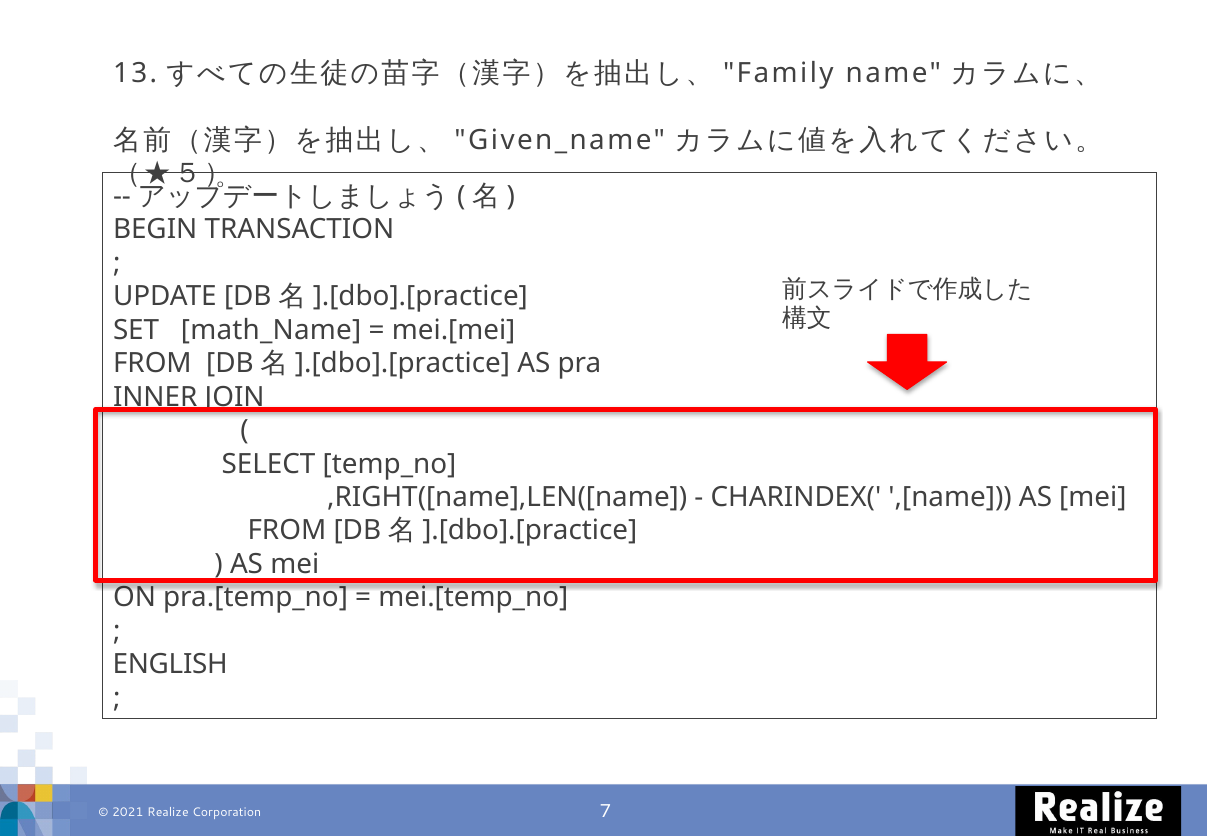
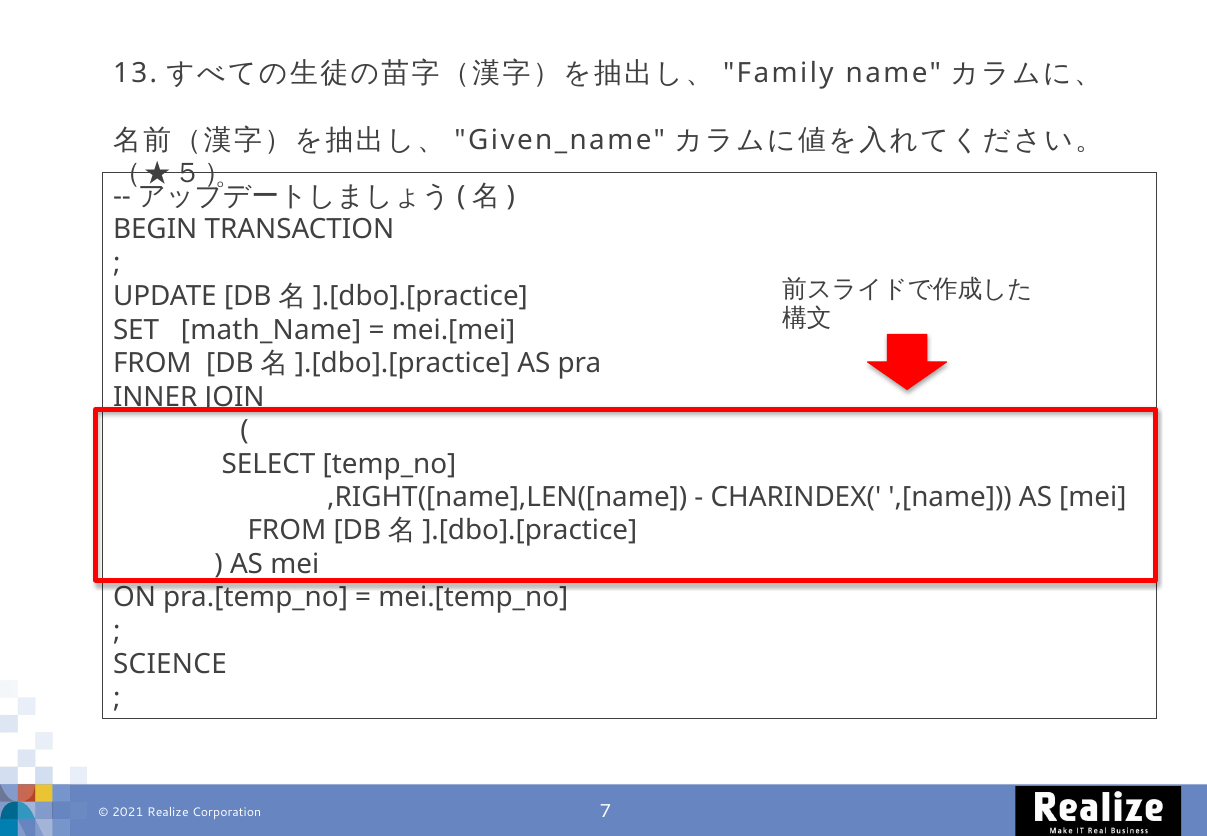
ENGLISH: ENGLISH -> SCIENCE
